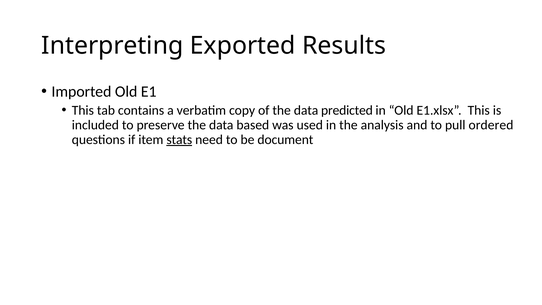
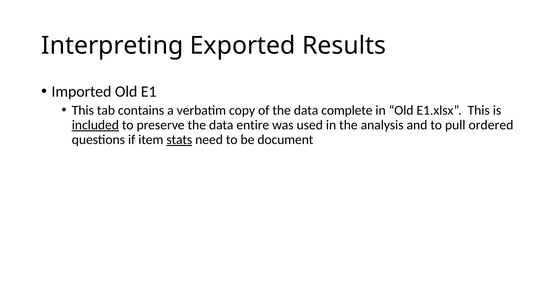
predicted: predicted -> complete
included underline: none -> present
based: based -> entire
